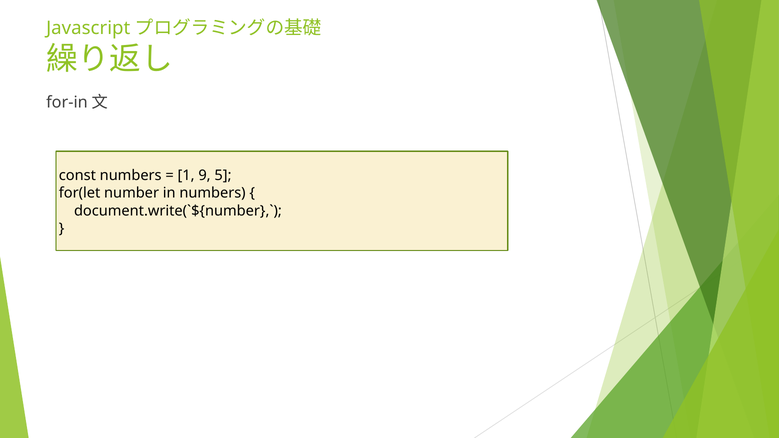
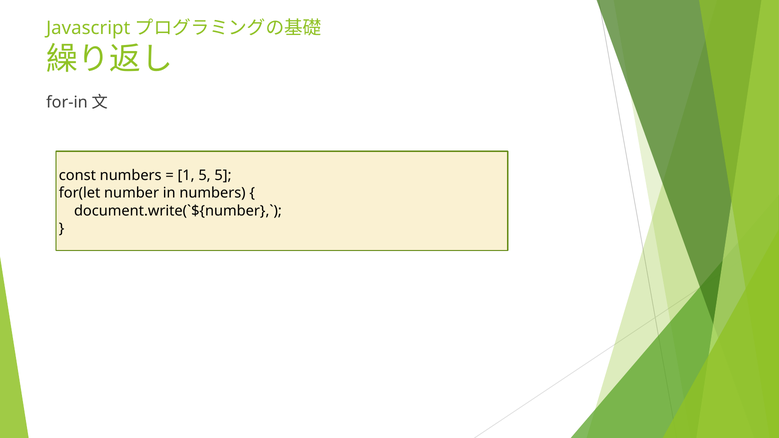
1 9: 9 -> 5
